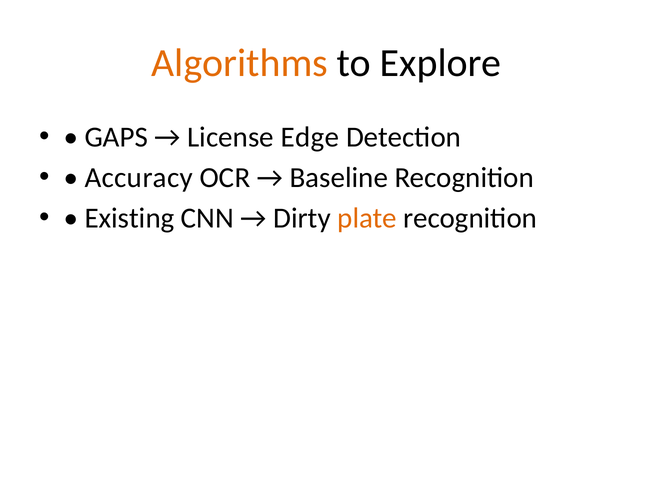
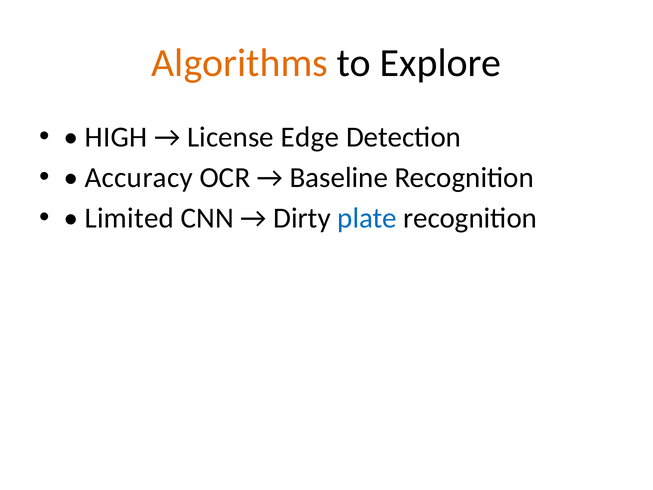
GAPS: GAPS -> HIGH
Existing: Existing -> Limited
plate colour: orange -> blue
